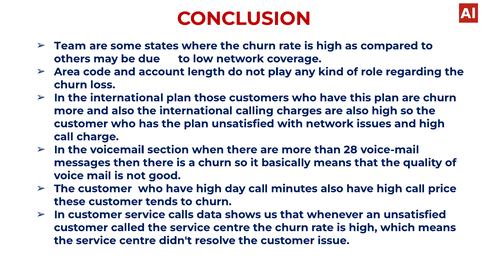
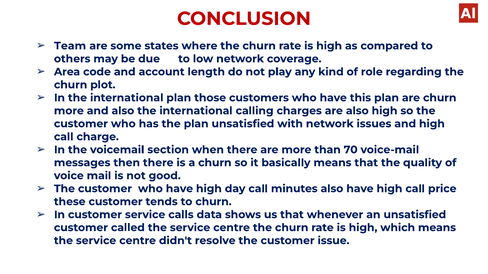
loss: loss -> plot
28: 28 -> 70
